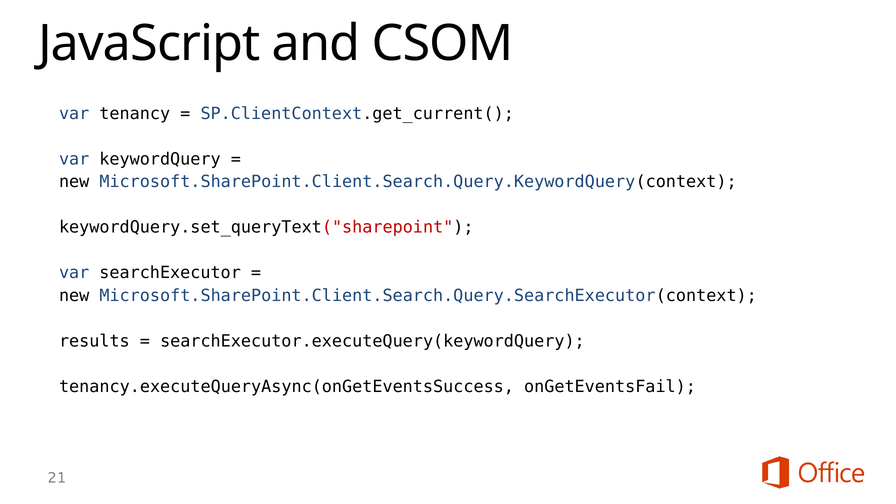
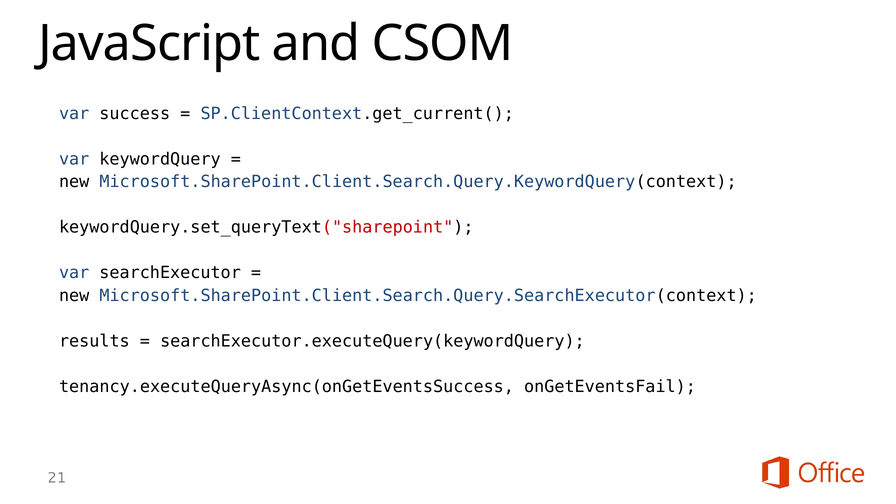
tenancy: tenancy -> success
